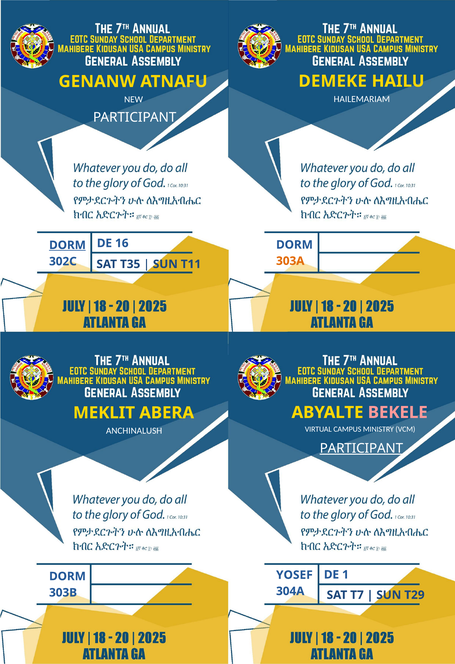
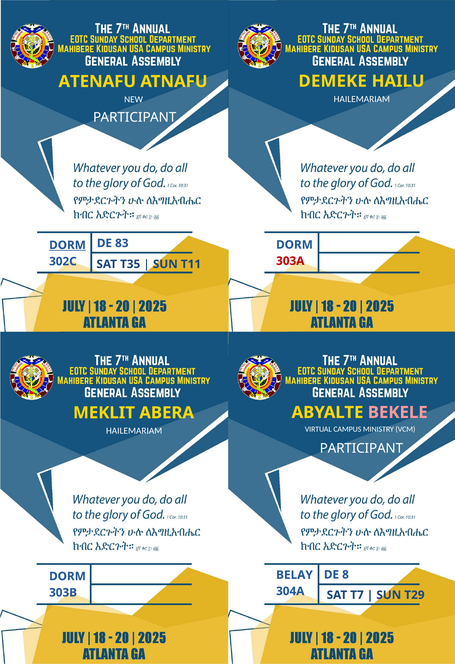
GENANW: GENANW -> ATENAFU
16: 16 -> 83
303A colour: orange -> red
ANCHINALUSH at (134, 431): ANCHINALUSH -> HAILEMARIAM
PARTICIPANT at (361, 449) underline: present -> none
1: 1 -> 8
YOSEF: YOSEF -> BELAY
